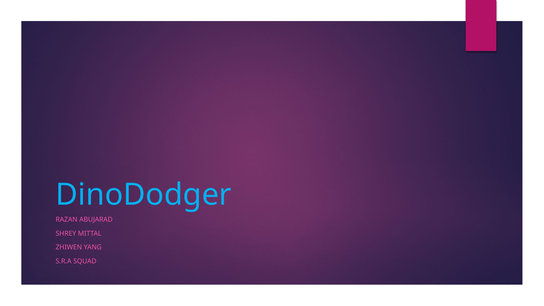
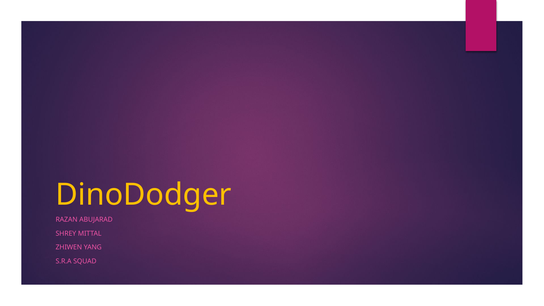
DinoDodger colour: light blue -> yellow
